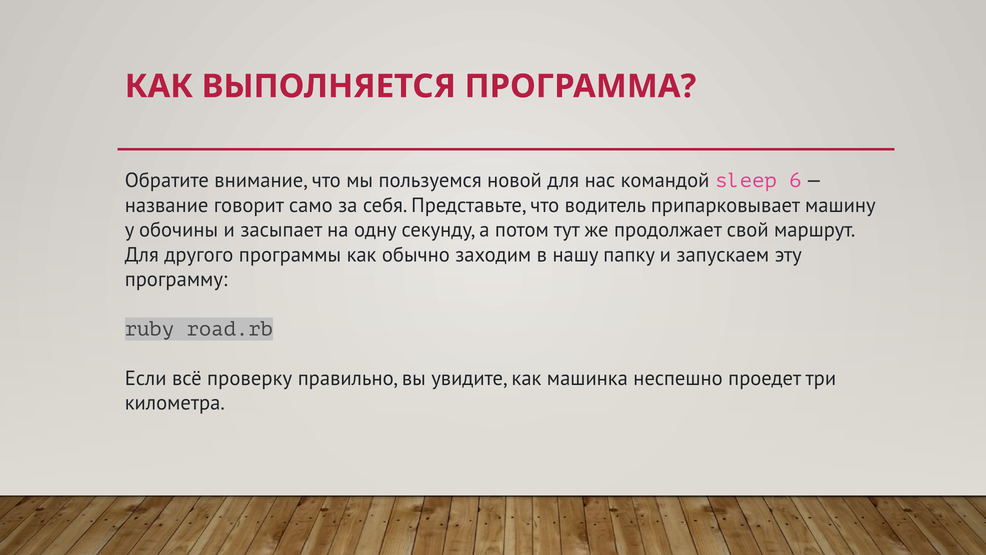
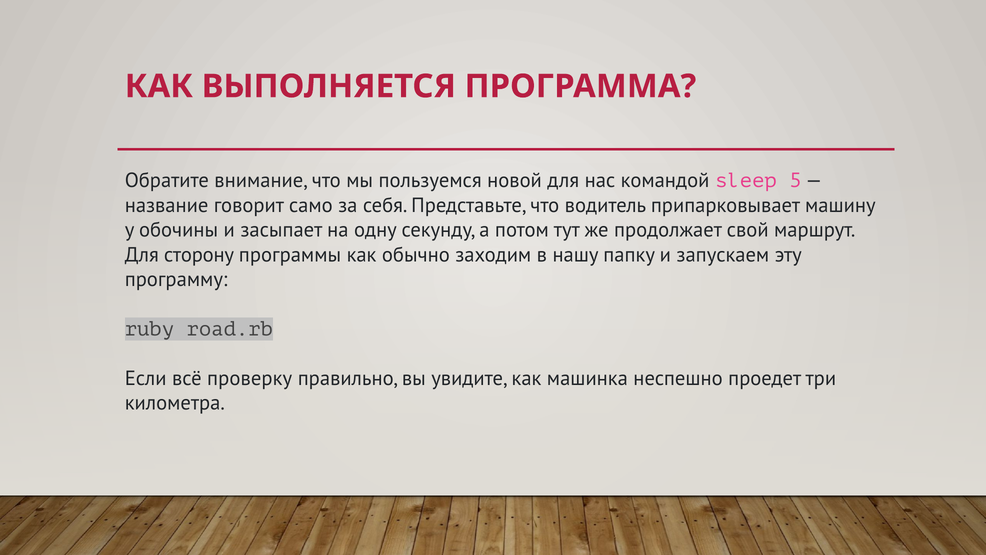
6: 6 -> 5
другого: другого -> сторону
